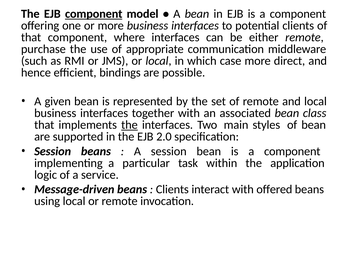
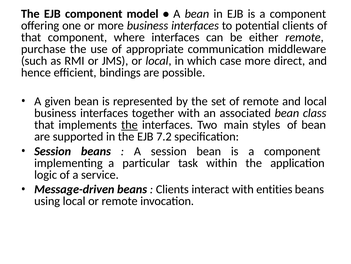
component at (94, 14) underline: present -> none
2.0: 2.0 -> 7.2
offered: offered -> entities
